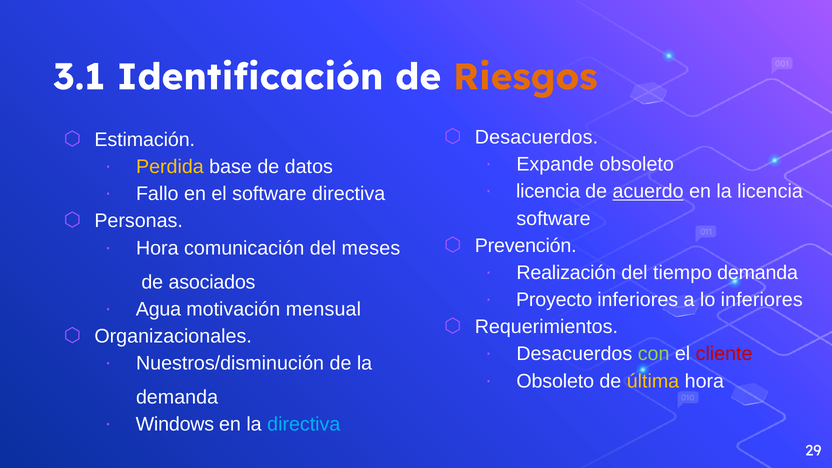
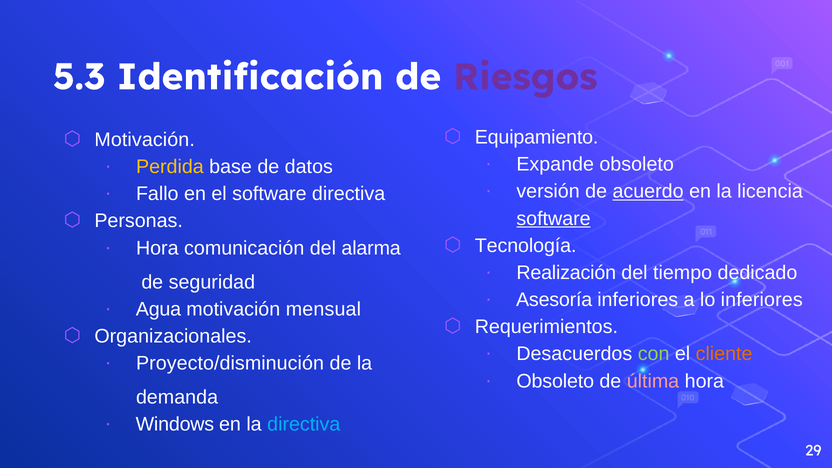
3.1: 3.1 -> 5.3
Riesgos colour: orange -> purple
Desacuerdos at (536, 137): Desacuerdos -> Equipamiento
Estimación at (145, 140): Estimación -> Motivación
licencia at (548, 191): licencia -> versión
software at (554, 219) underline: none -> present
Prevención: Prevención -> Tecnología
meses: meses -> alarma
tiempo demanda: demanda -> dedicado
asociados: asociados -> seguridad
Proyecto: Proyecto -> Asesoría
cliente colour: red -> orange
Nuestros/disminución: Nuestros/disminución -> Proyecto/disminución
última colour: yellow -> pink
